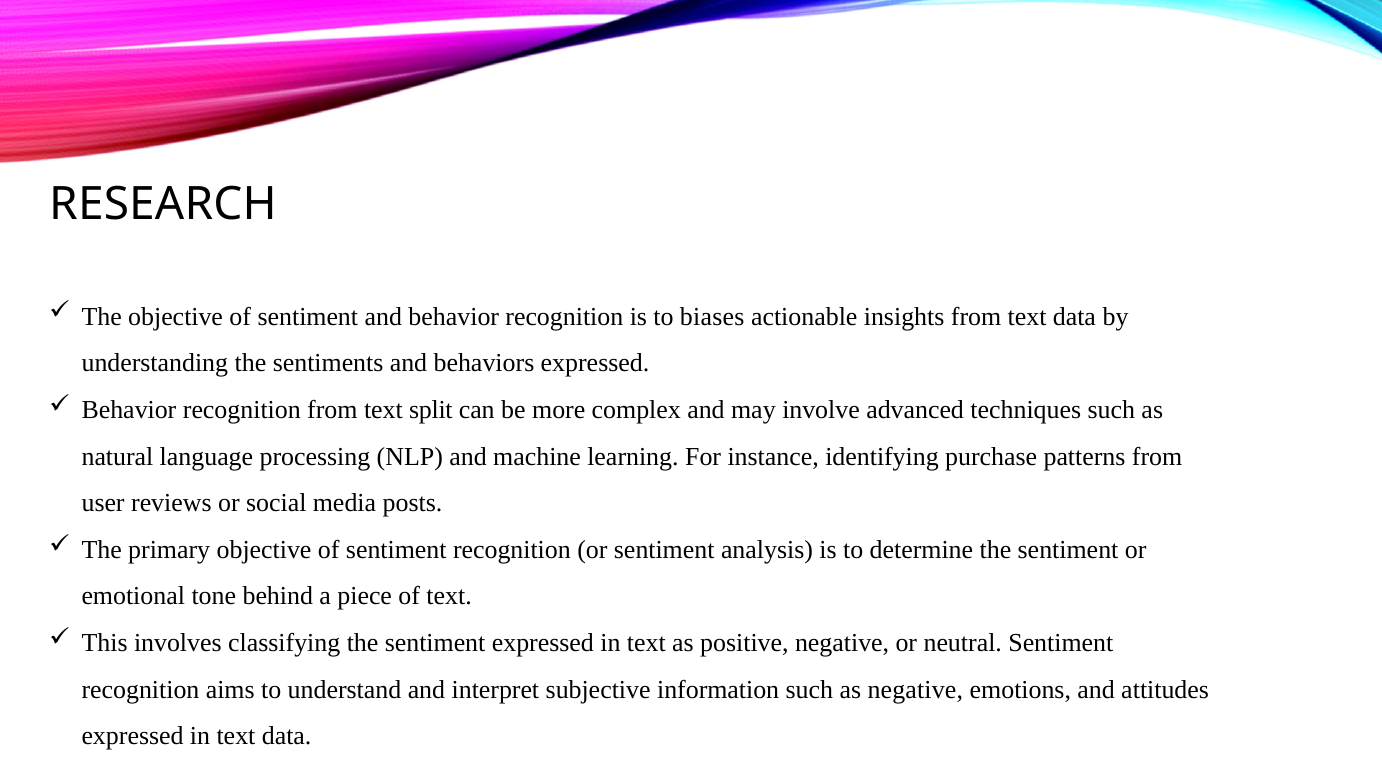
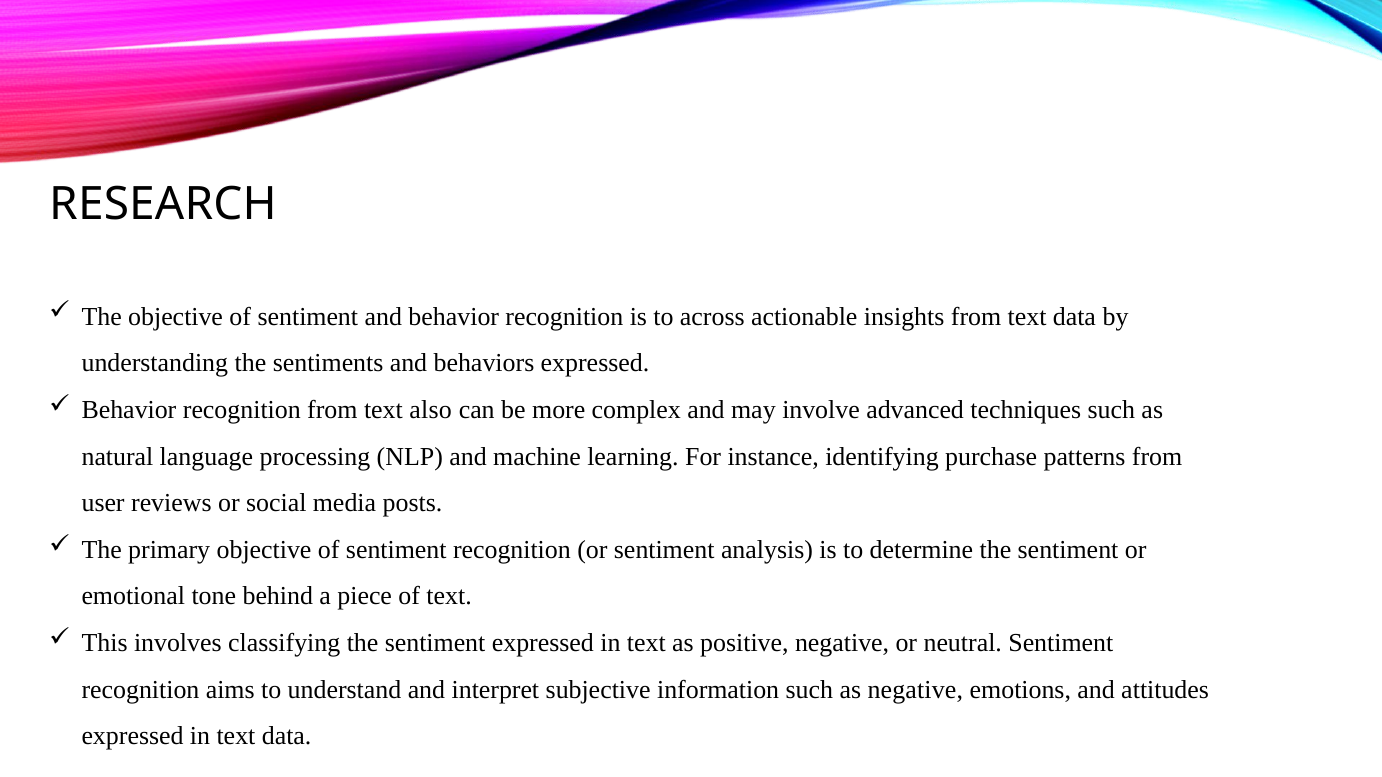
biases: biases -> across
split: split -> also
